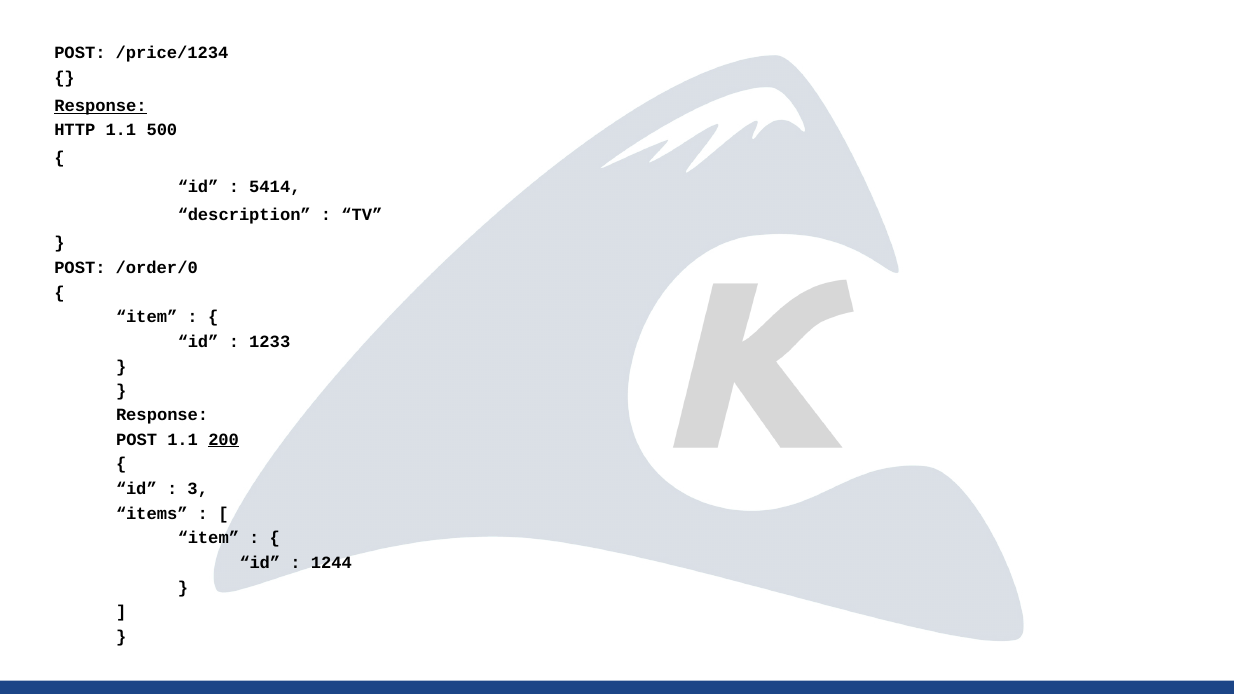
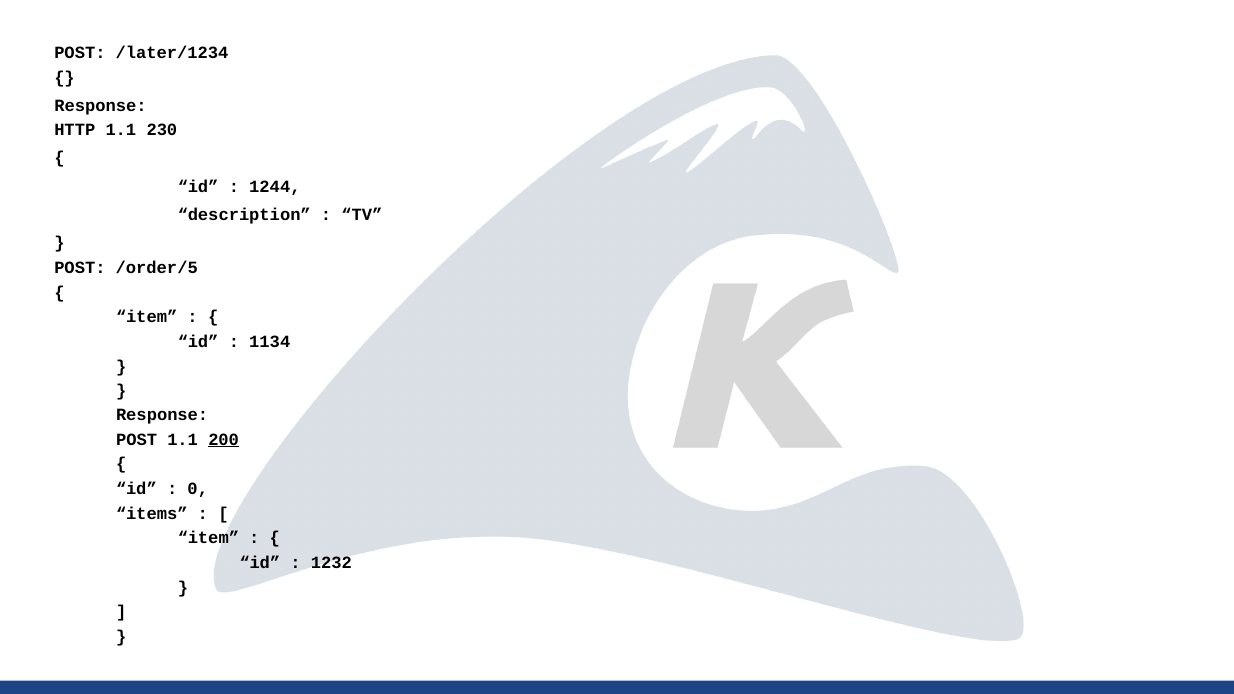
/price/1234: /price/1234 -> /later/1234
Response at (101, 106) underline: present -> none
500: 500 -> 230
5414: 5414 -> 1244
/order/0: /order/0 -> /order/5
1233: 1233 -> 1134
3: 3 -> 0
1244: 1244 -> 1232
